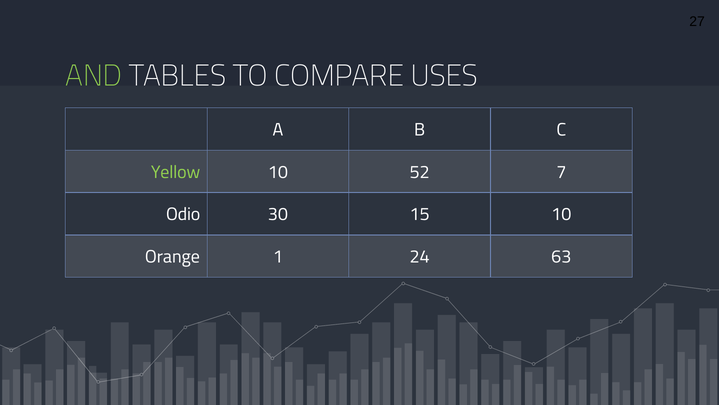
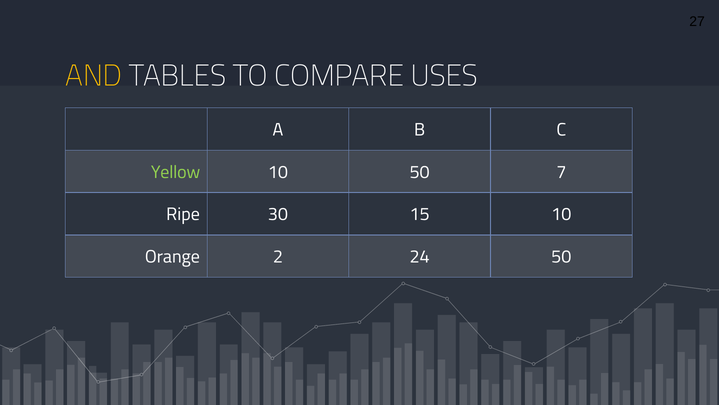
AND colour: light green -> yellow
10 52: 52 -> 50
Odio: Odio -> Ripe
1: 1 -> 2
24 63: 63 -> 50
